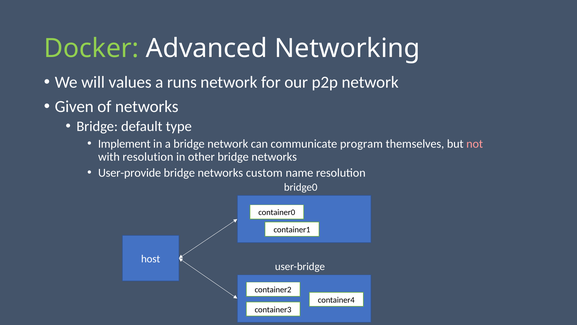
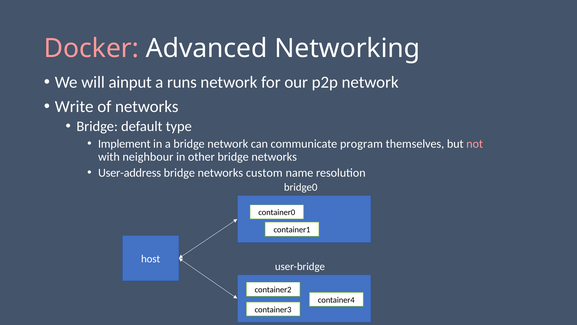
Docker colour: light green -> pink
values: values -> ainput
Given: Given -> Write
with resolution: resolution -> neighbour
User-provide: User-provide -> User-address
